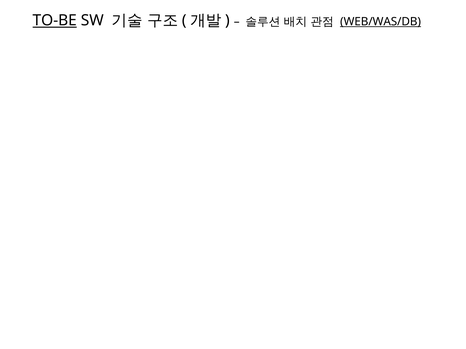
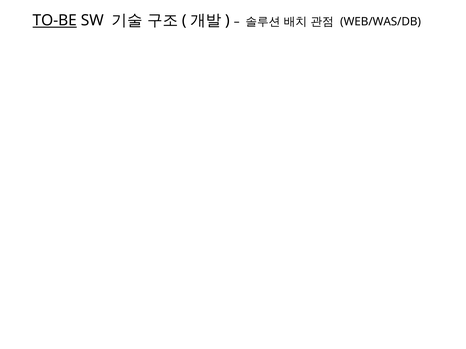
WEB/WAS/DB underline: present -> none
